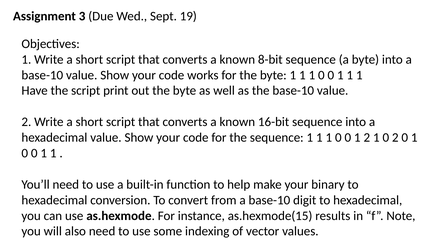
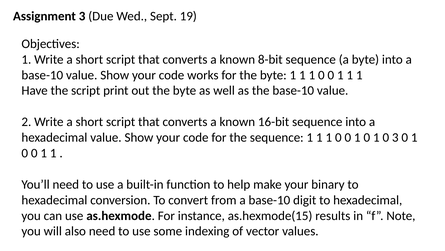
0 0 1 2: 2 -> 0
0 2: 2 -> 3
